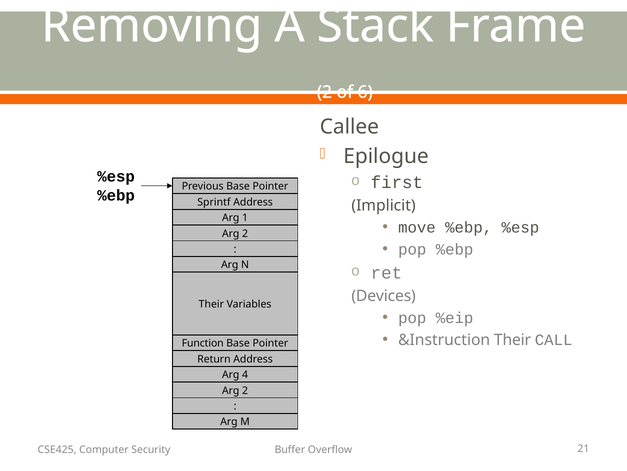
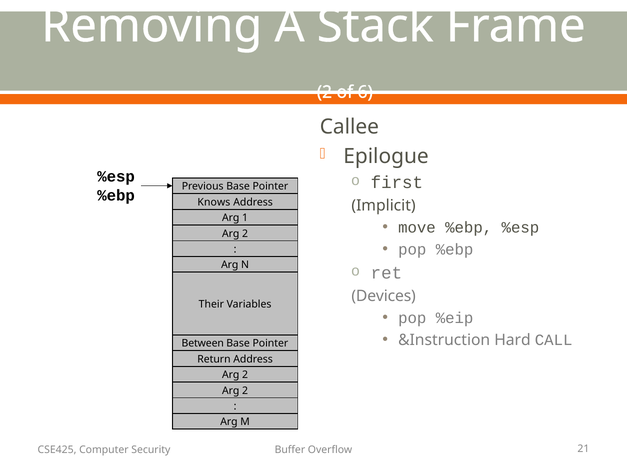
Sprintf: Sprintf -> Knows
&Instruction Their: Their -> Hard
Function: Function -> Between
4 at (245, 374): 4 -> 2
